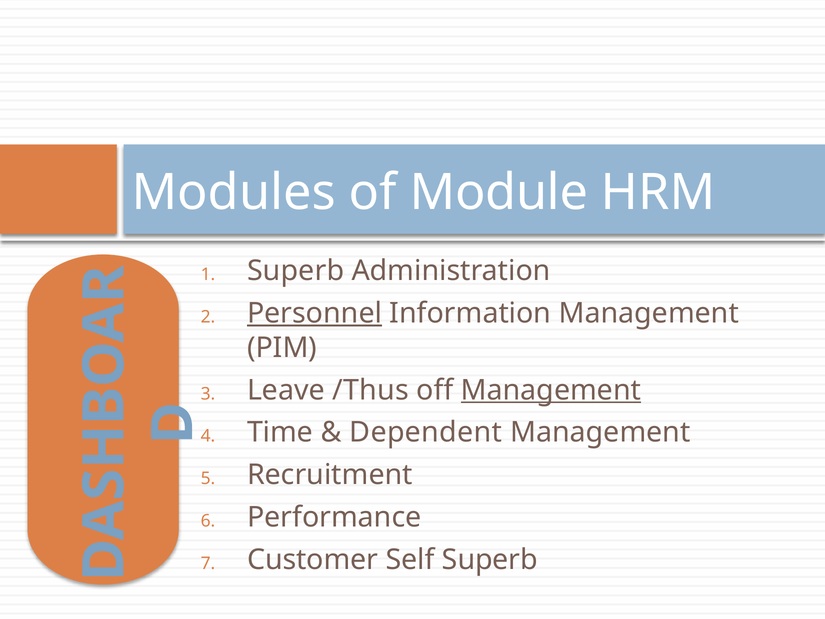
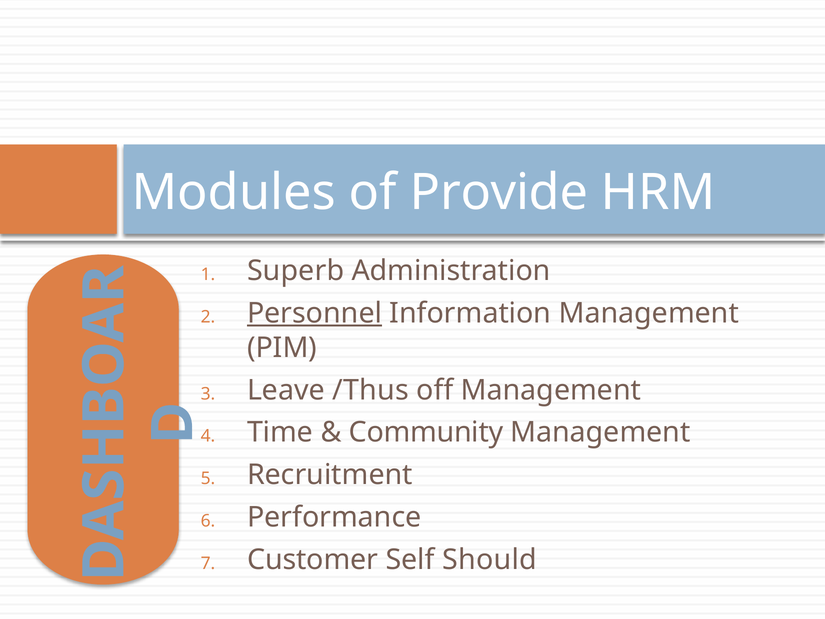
Module: Module -> Provide
Management at (551, 390) underline: present -> none
Dependent: Dependent -> Community
Self Superb: Superb -> Should
